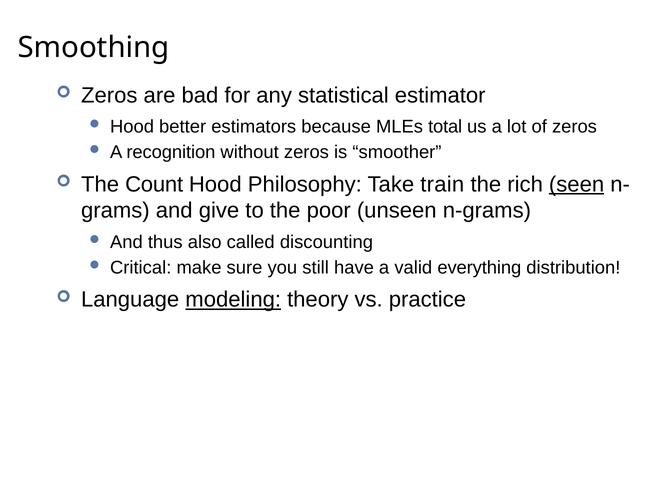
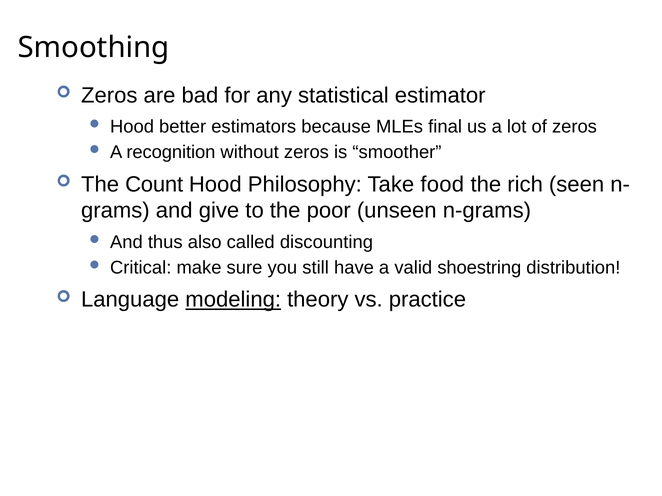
total: total -> final
train: train -> food
seen underline: present -> none
everything: everything -> shoestring
